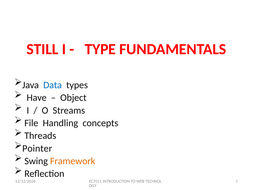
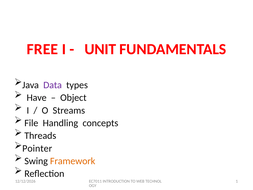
STILL: STILL -> FREE
TYPE: TYPE -> UNIT
Data colour: blue -> purple
